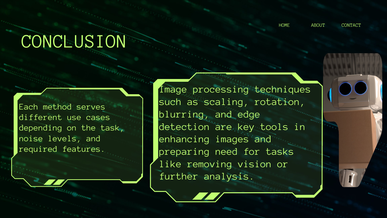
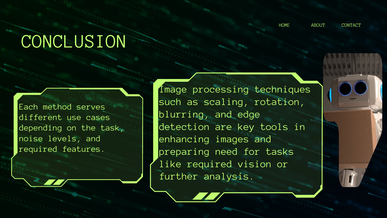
like removing: removing -> required
